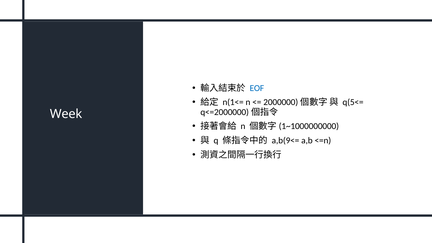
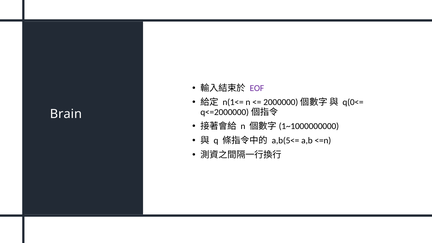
EOF colour: blue -> purple
q(5<=: q(5<= -> q(0<=
Week: Week -> Brain
a,b(9<=: a,b(9<= -> a,b(5<=
